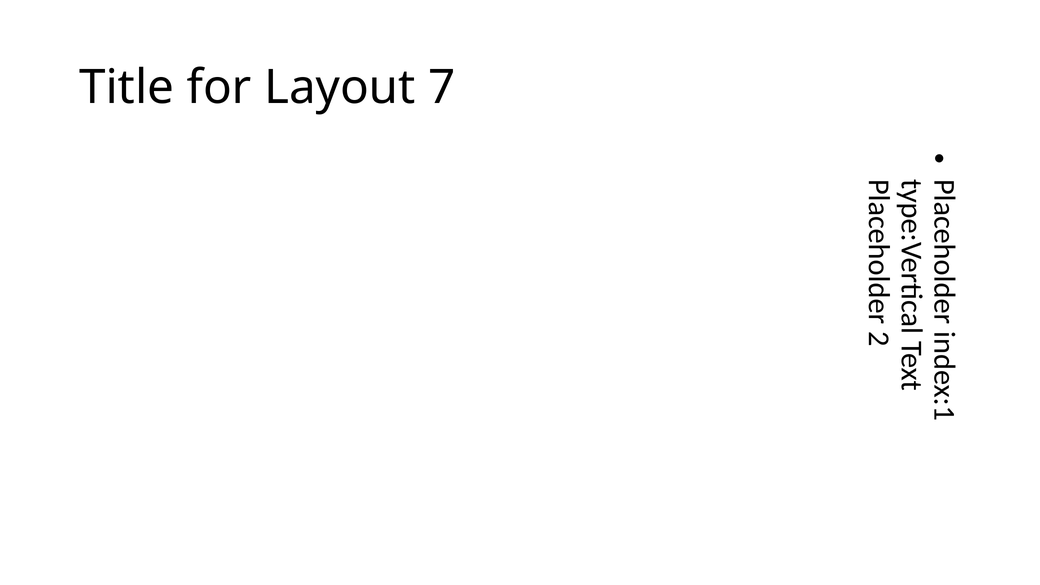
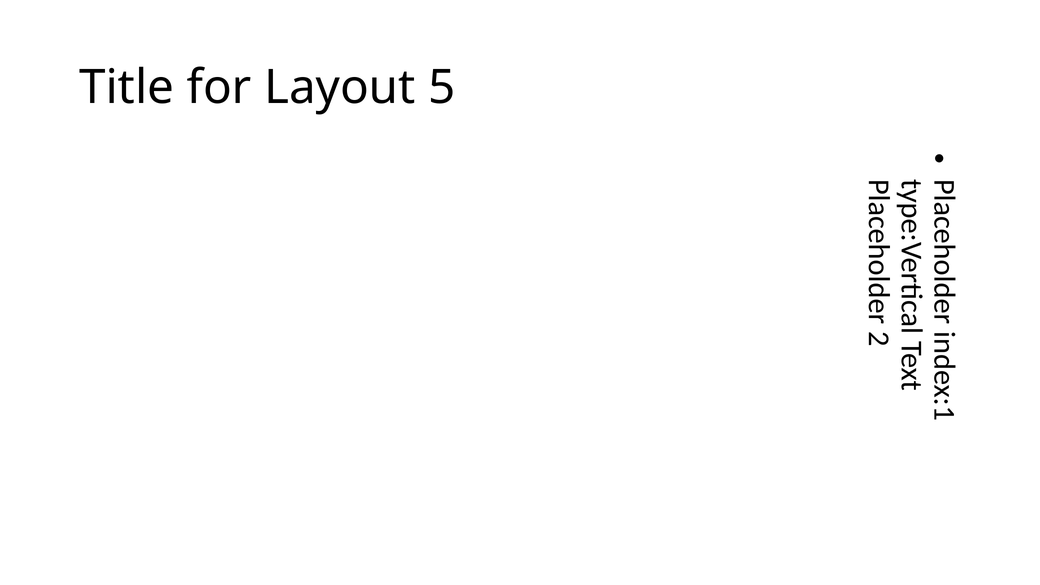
7: 7 -> 5
